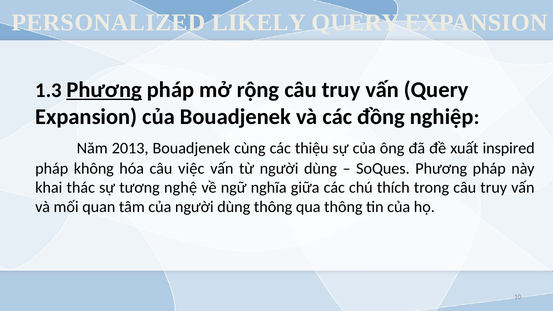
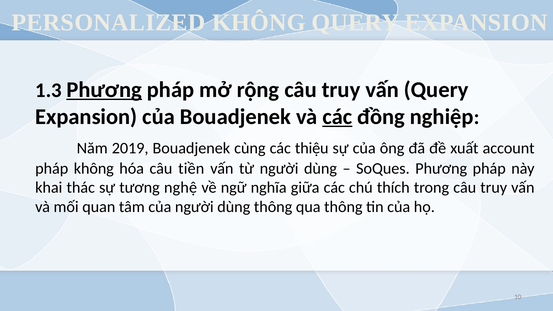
PERSONALIZED LIKELY: LIKELY -> KHÔNG
các at (337, 117) underline: none -> present
2013: 2013 -> 2019
inspired: inspired -> account
việc: việc -> tiền
